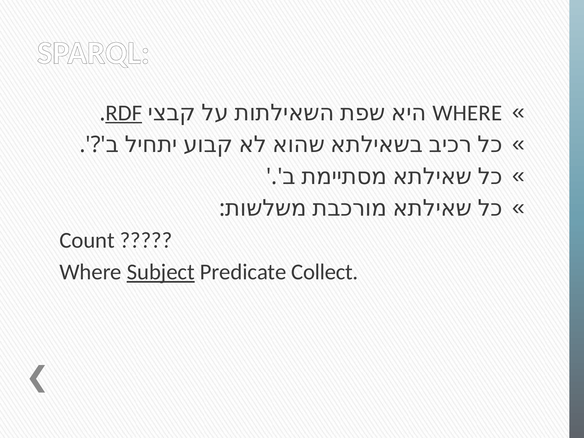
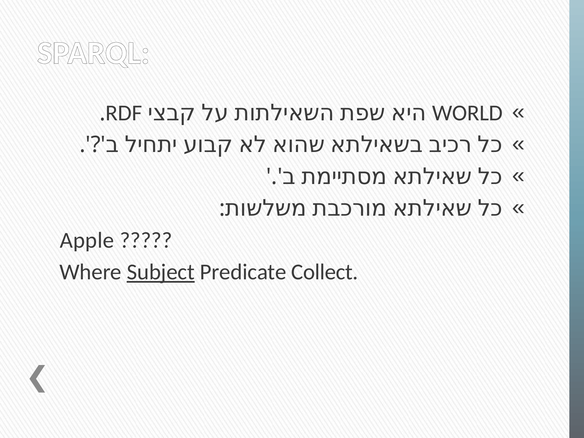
RDF underline: present -> none
WHERE at (467, 113): WHERE -> WORLD
Count: Count -> Apple
